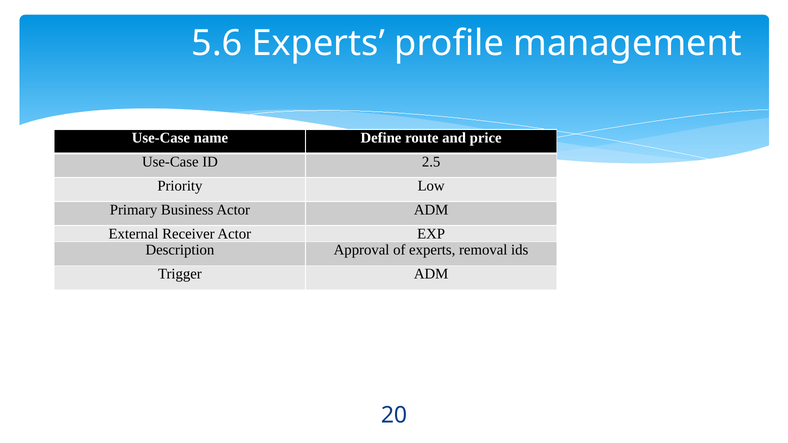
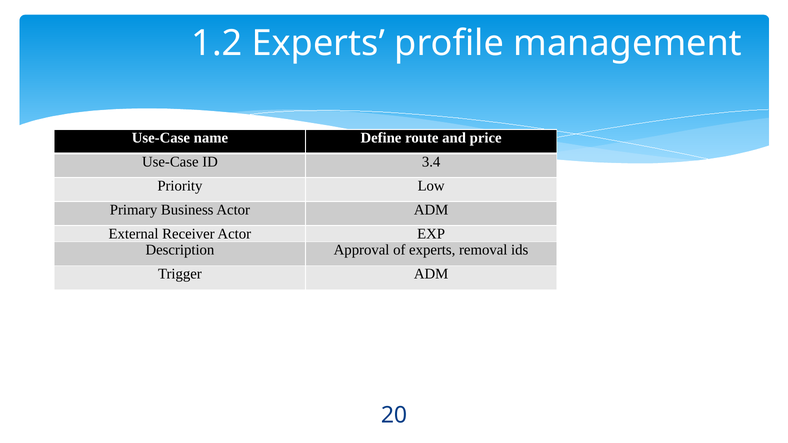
5.6: 5.6 -> 1.2
2.5: 2.5 -> 3.4
